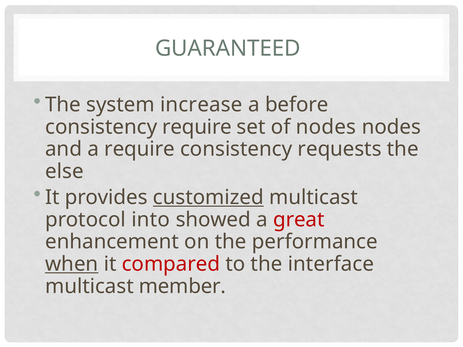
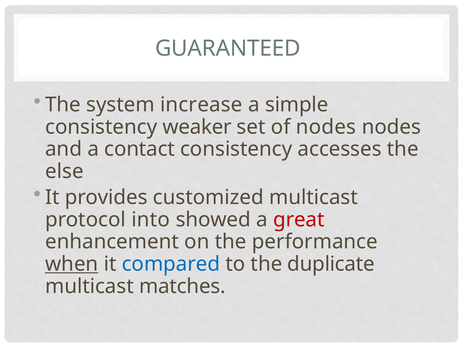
before: before -> simple
consistency require: require -> weaker
a require: require -> contact
requests: requests -> accesses
customized underline: present -> none
compared colour: red -> blue
interface: interface -> duplicate
member: member -> matches
